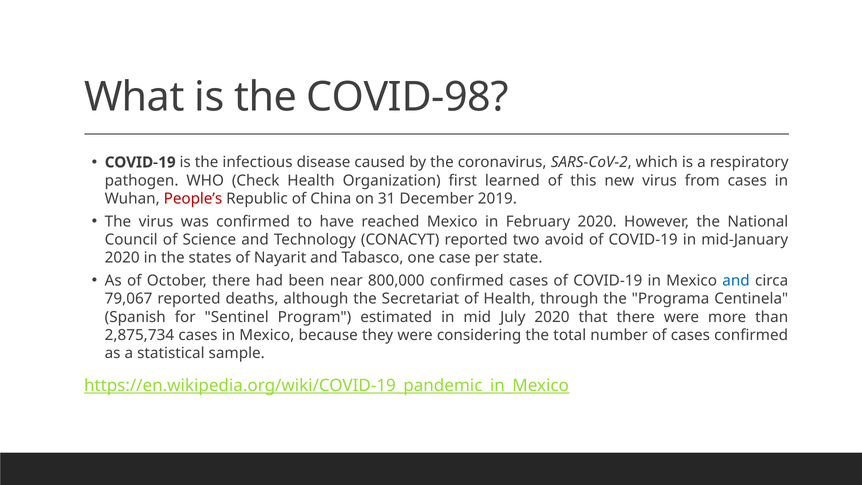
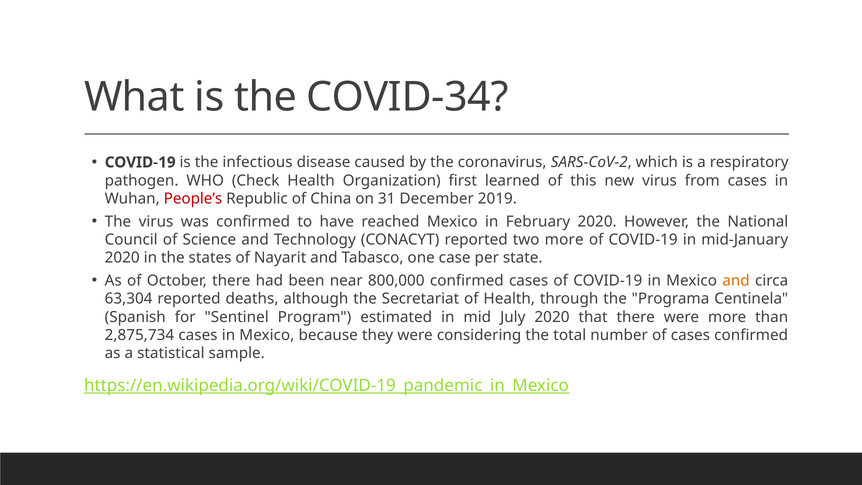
COVID-98: COVID-98 -> COVID-34
two avoid: avoid -> more
and at (736, 281) colour: blue -> orange
79,067: 79,067 -> 63,304
